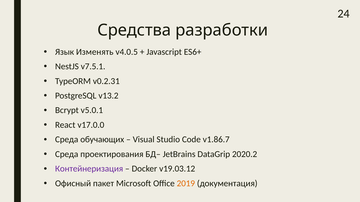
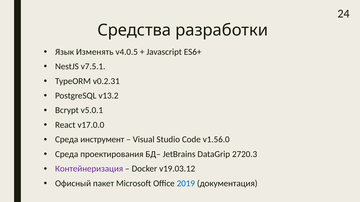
обучающих: обучающих -> инструмент
v1.86.7: v1.86.7 -> v1.56.0
2020.2: 2020.2 -> 2720.3
2019 colour: orange -> blue
